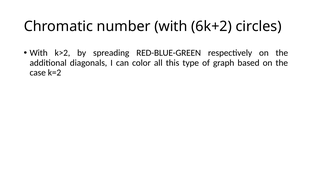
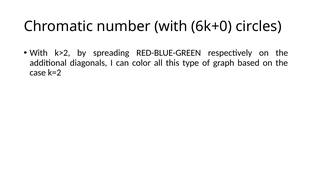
6k+2: 6k+2 -> 6k+0
